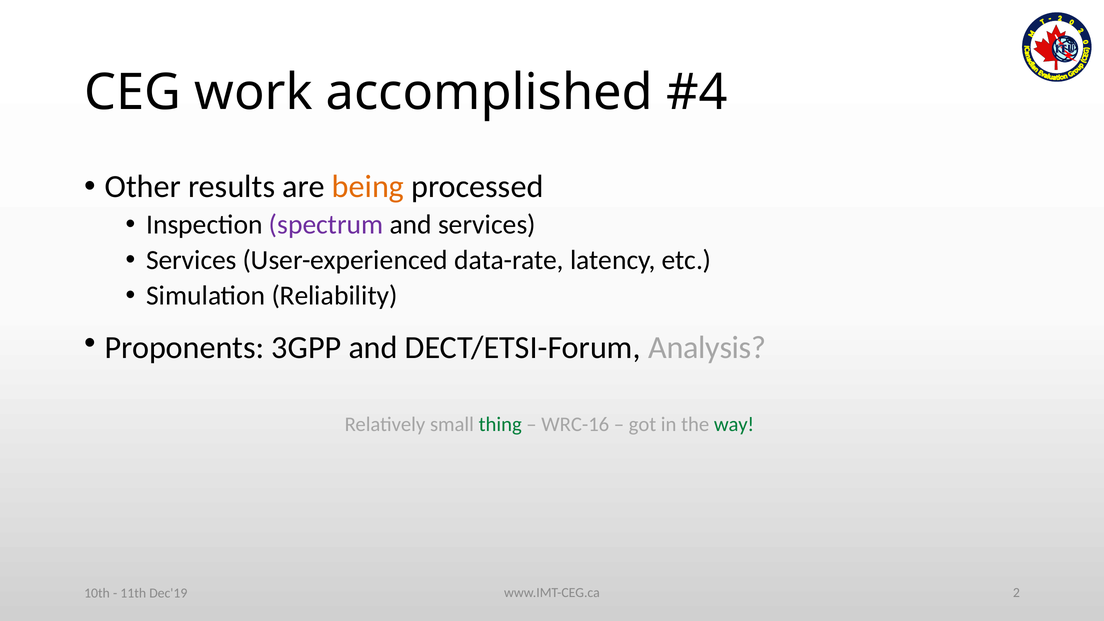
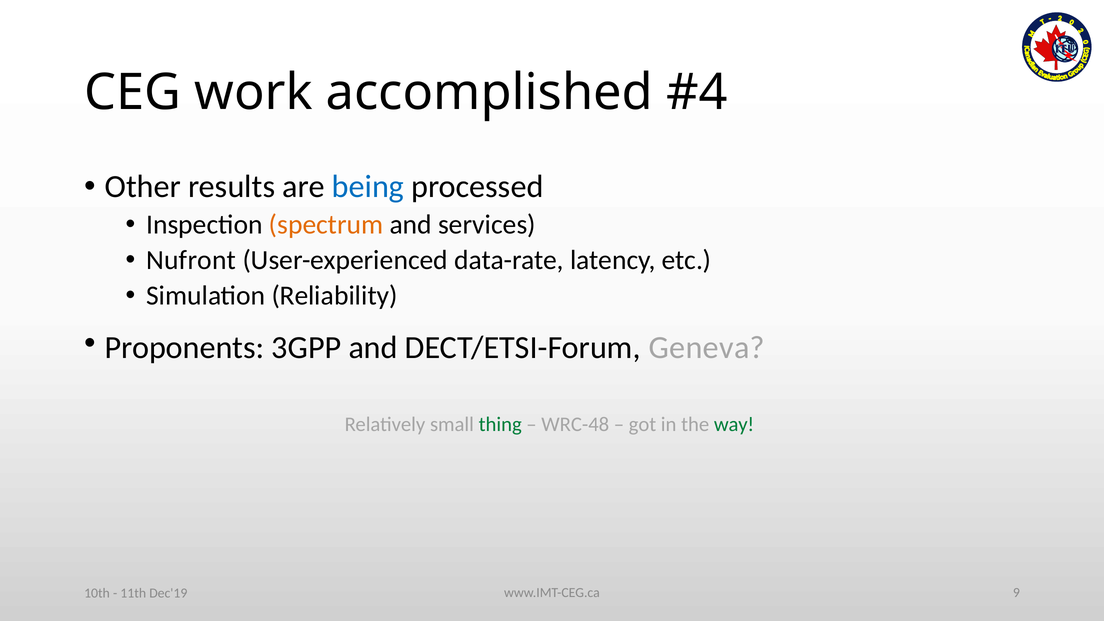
being colour: orange -> blue
spectrum colour: purple -> orange
Services at (191, 260): Services -> Nufront
Analysis: Analysis -> Geneva
WRC-16: WRC-16 -> WRC-48
2: 2 -> 9
